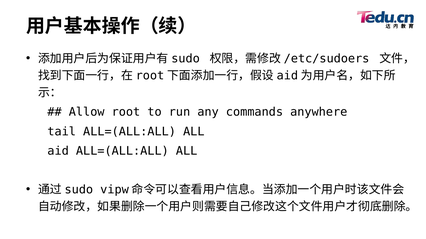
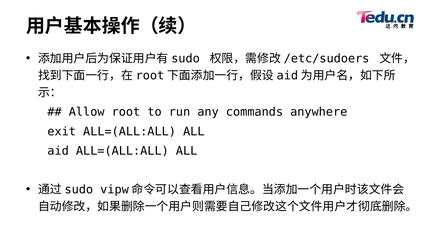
tail: tail -> exit
